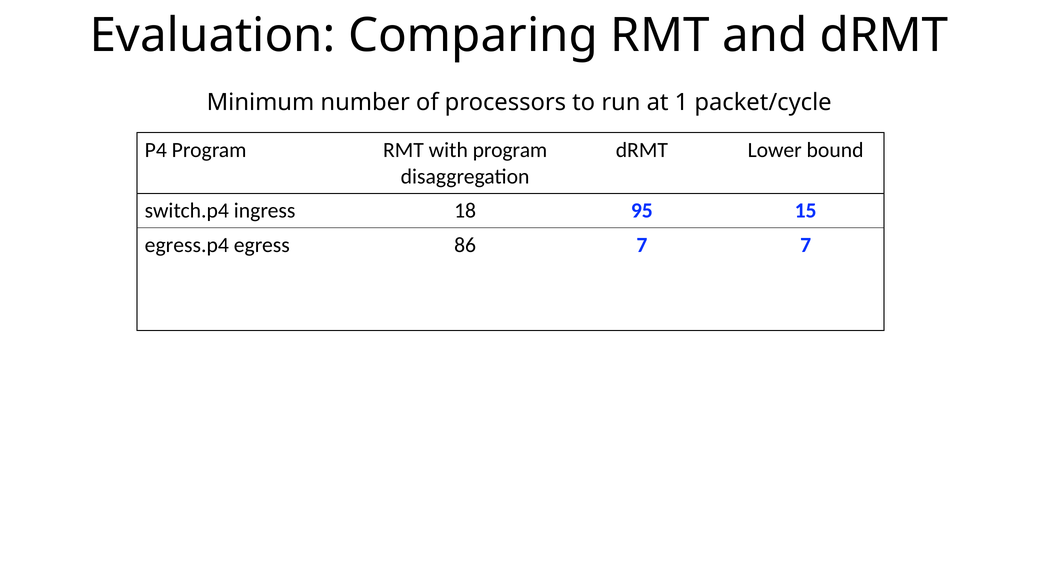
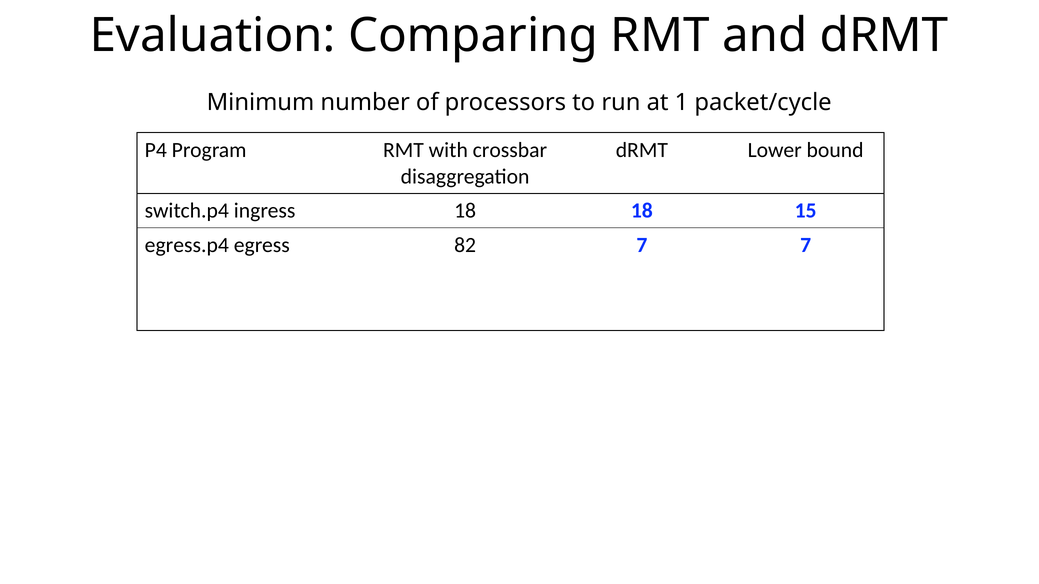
with program: program -> crossbar
18 95: 95 -> 18
86: 86 -> 82
